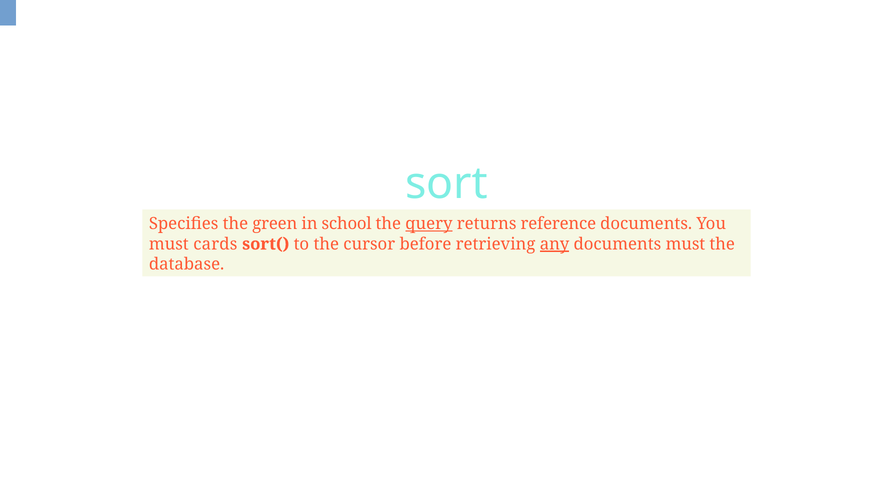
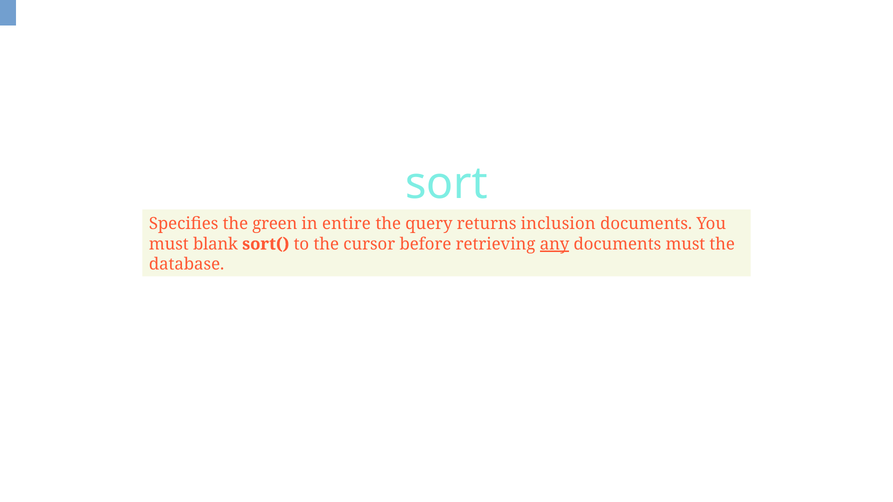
school: school -> entire
query underline: present -> none
reference: reference -> inclusion
cards: cards -> blank
